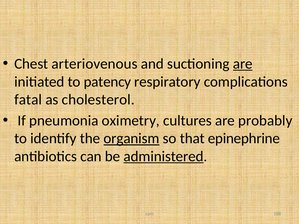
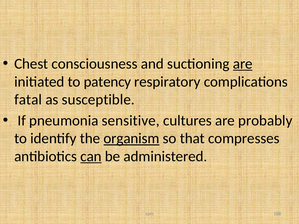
arteriovenous: arteriovenous -> consciousness
cholesterol: cholesterol -> susceptible
oximetry: oximetry -> sensitive
epinephrine: epinephrine -> compresses
can underline: none -> present
administered underline: present -> none
